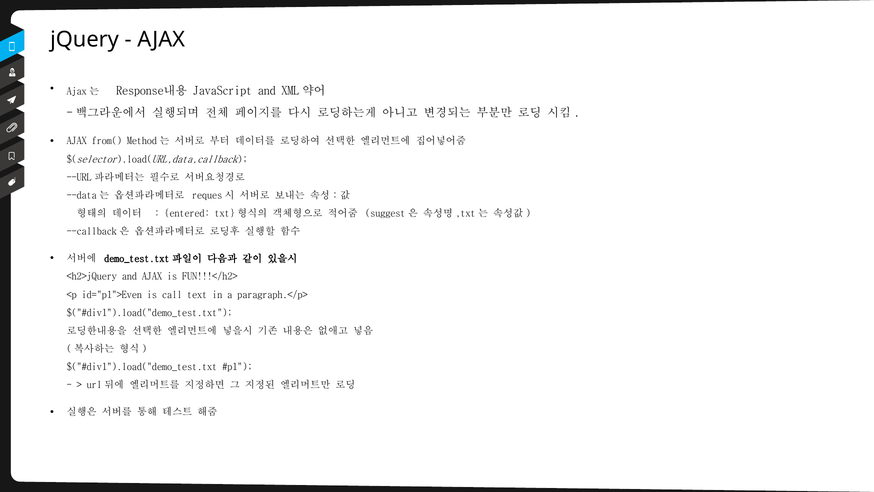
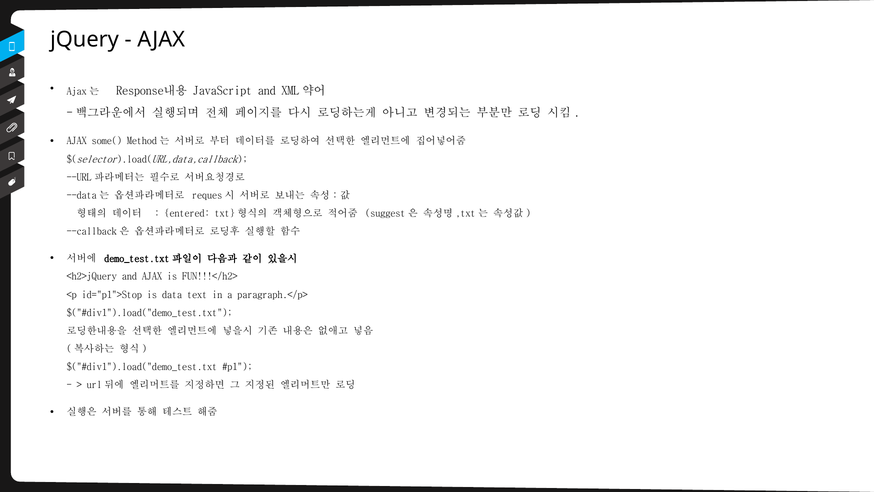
from(: from( -> some(
id="p1">Even: id="p1">Even -> id="p1">Stop
call: call -> data
